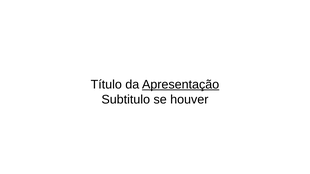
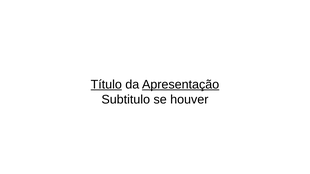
Título underline: none -> present
